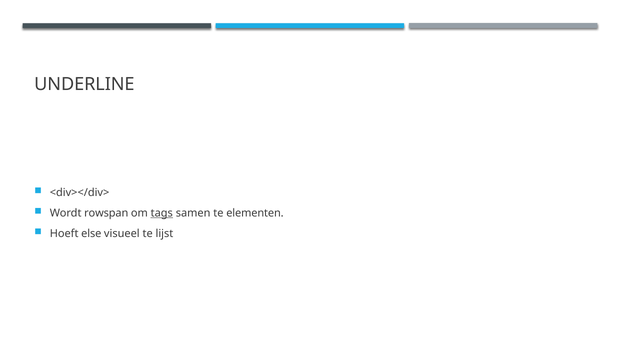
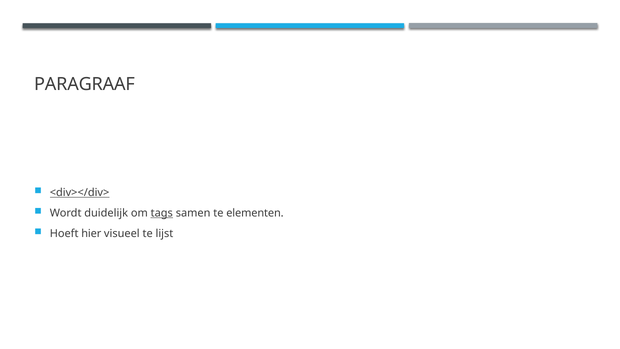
UNDERLINE: UNDERLINE -> PARAGRAAF
<div></div> underline: none -> present
rowspan: rowspan -> duidelijk
else: else -> hier
